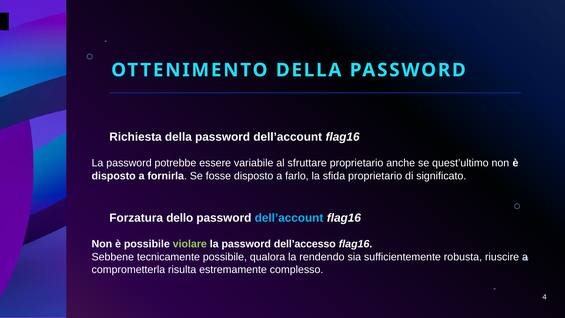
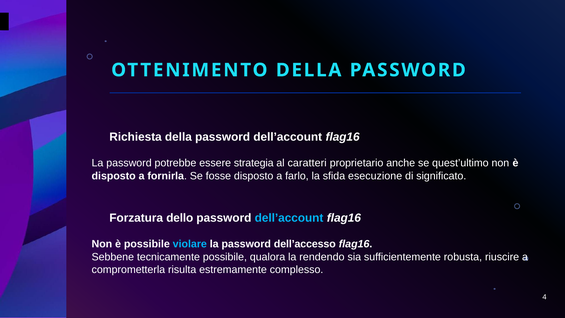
variabile: variabile -> strategia
sfruttare: sfruttare -> caratteri
sfida proprietario: proprietario -> esecuzione
violare colour: light green -> light blue
